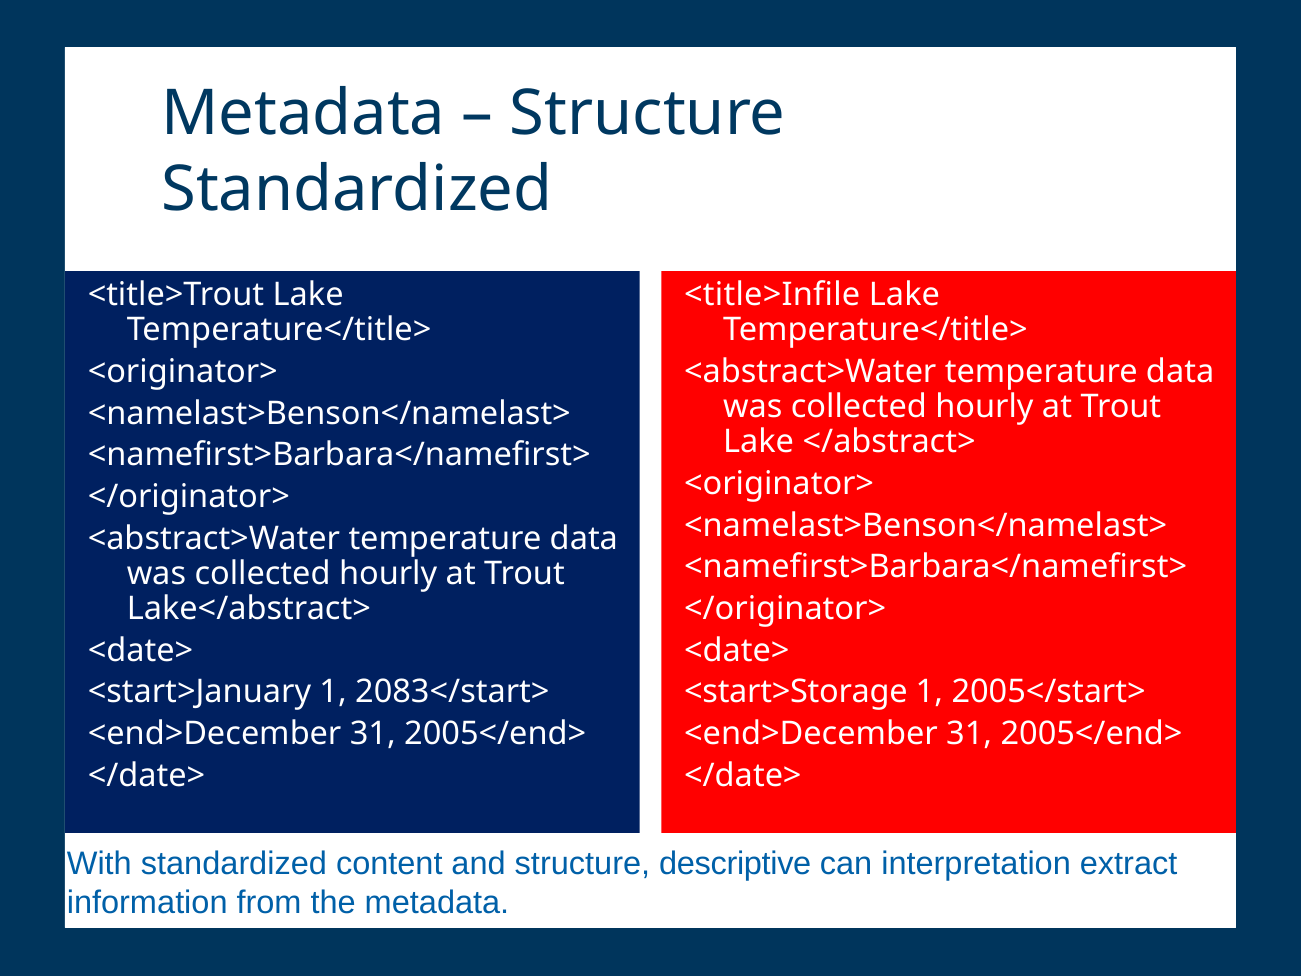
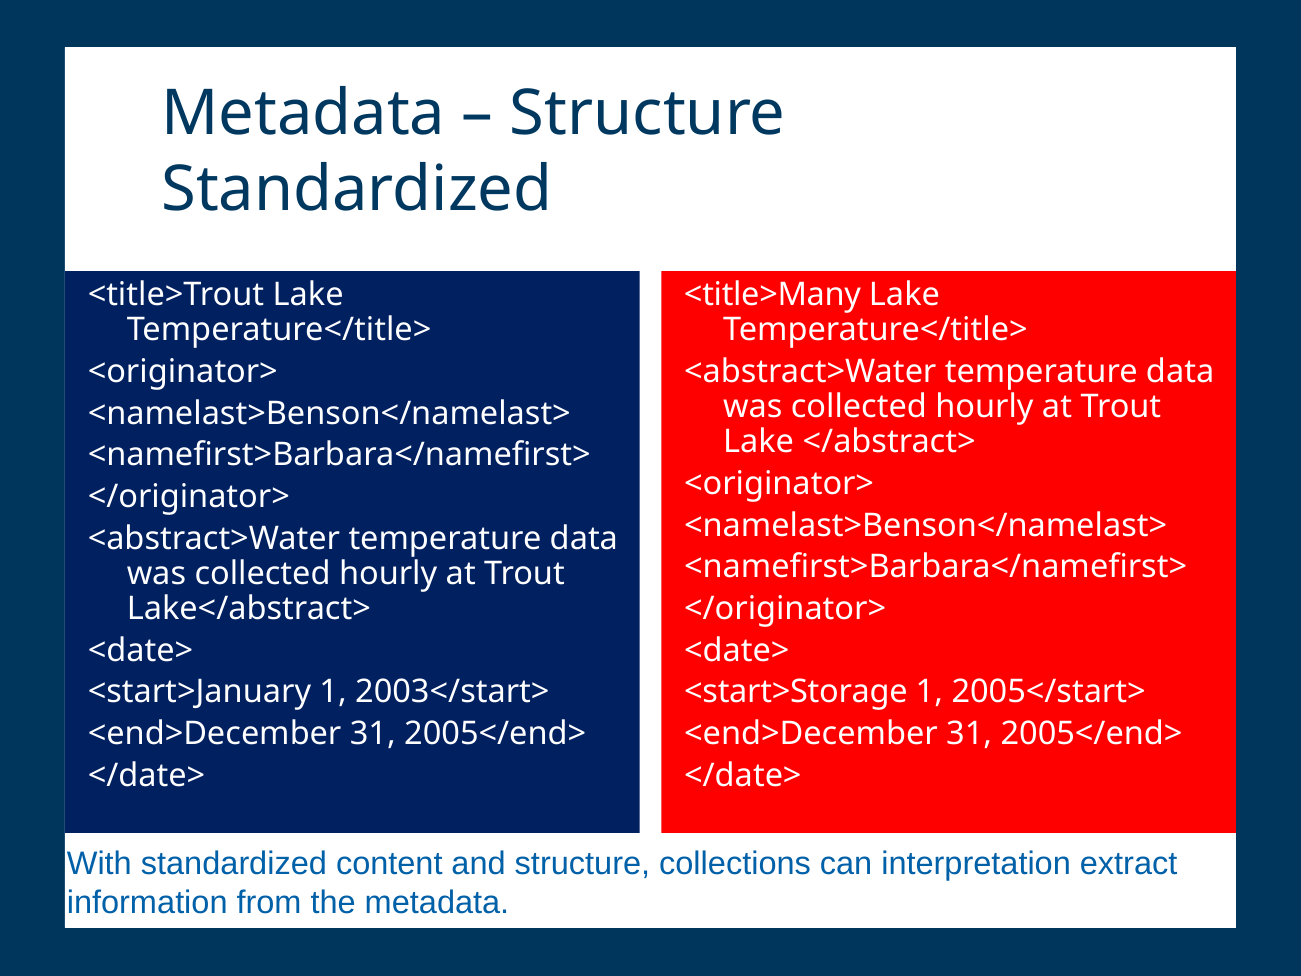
<title>Infile: <title>Infile -> <title>Many
2083</start>: 2083</start> -> 2003</start>
descriptive: descriptive -> collections
